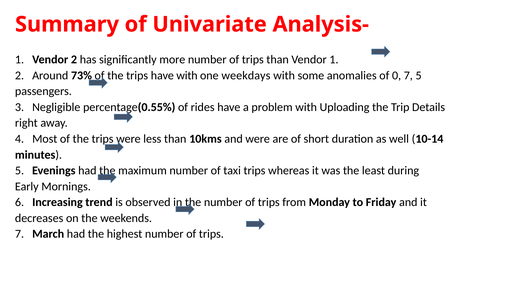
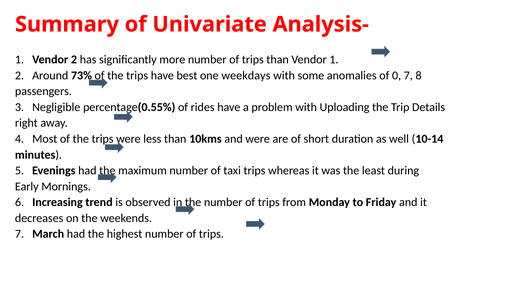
have with: with -> best
7 5: 5 -> 8
